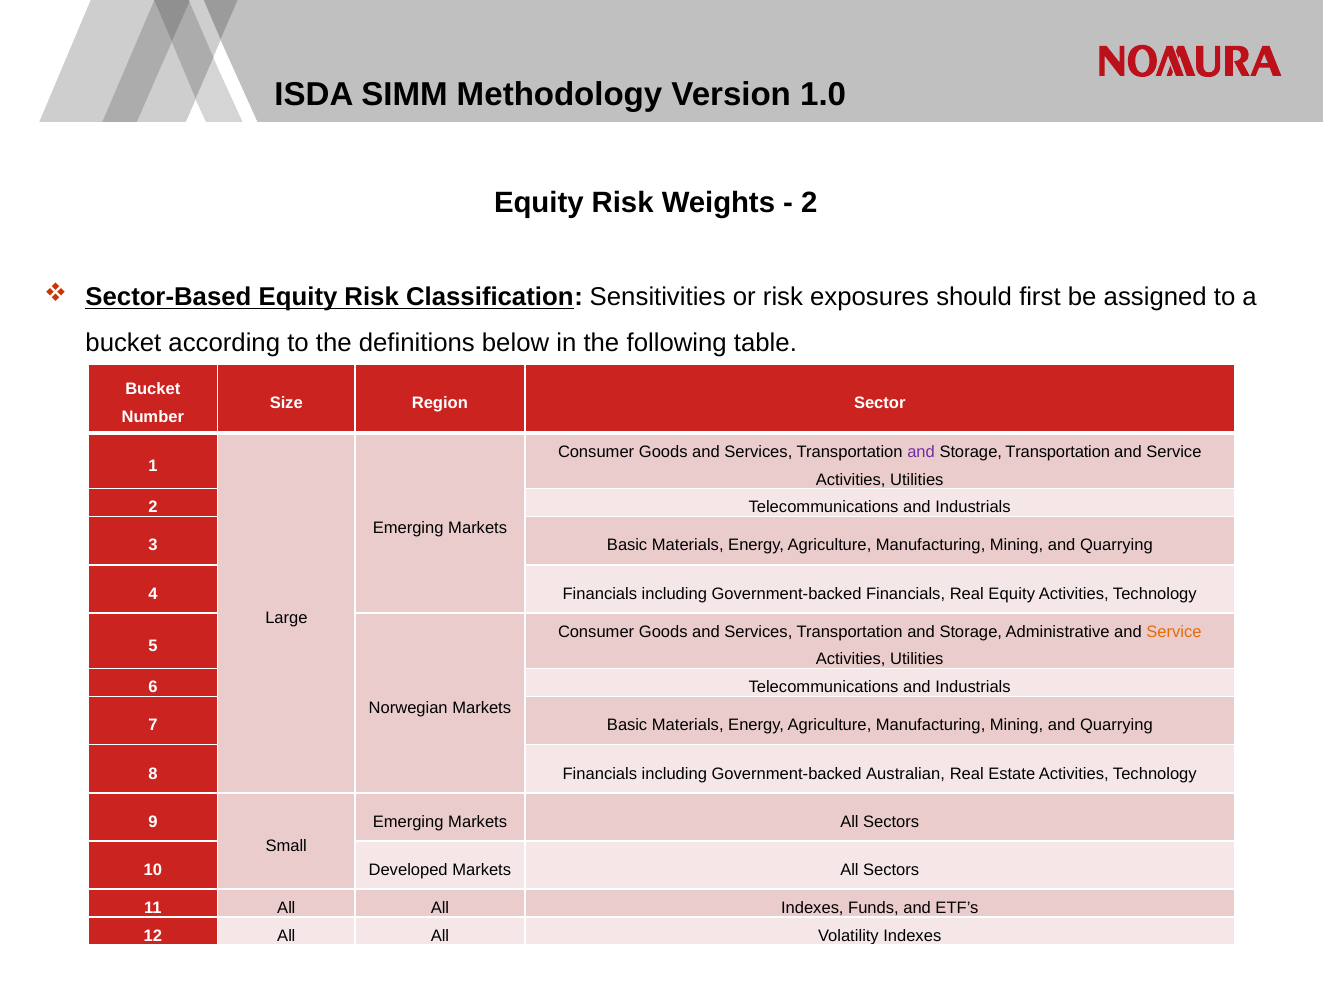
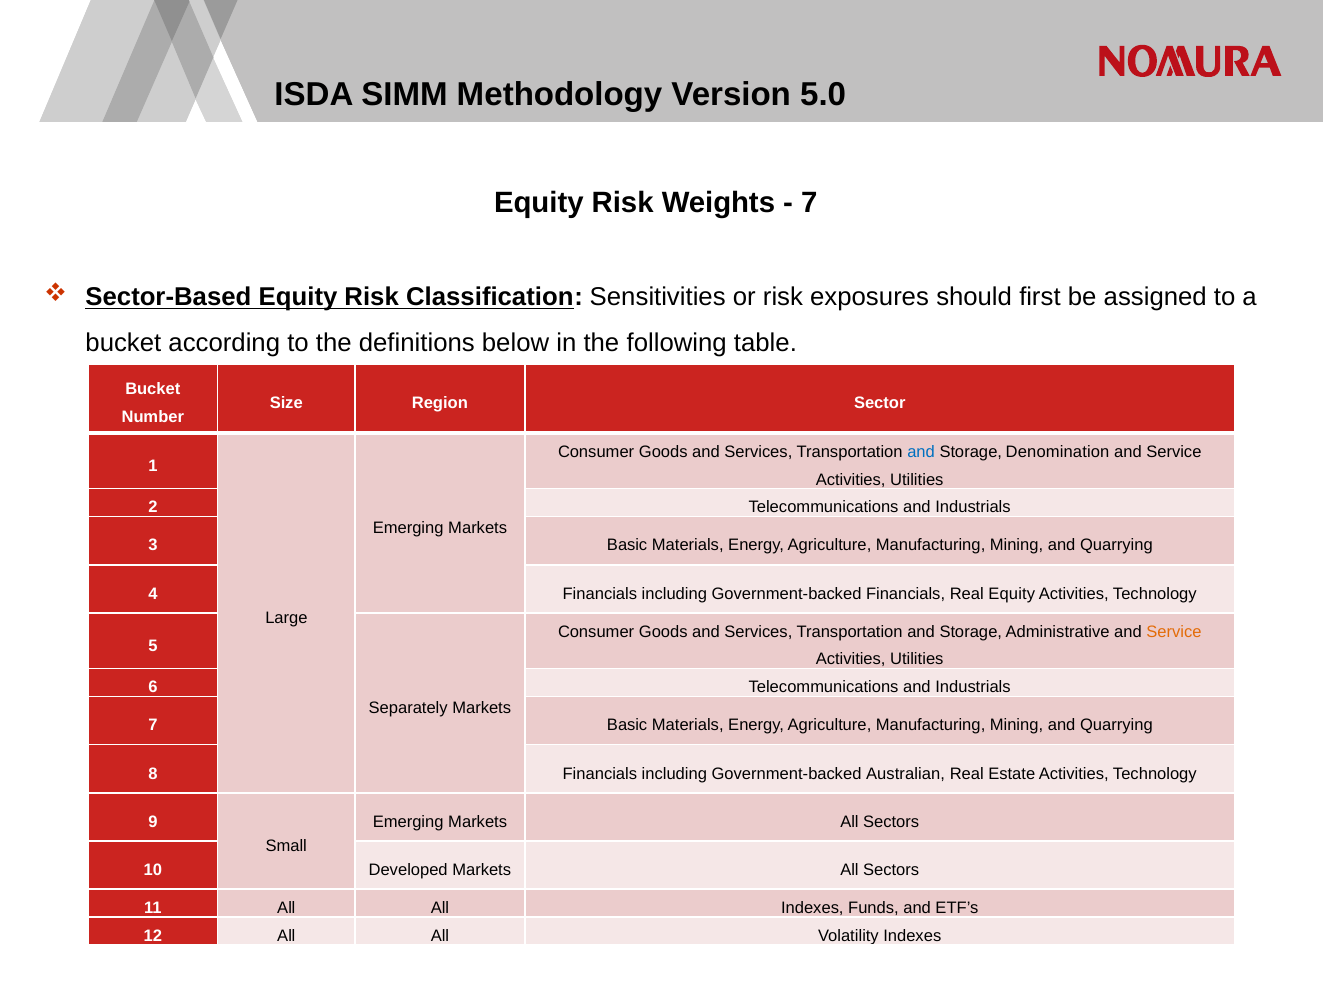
1.0: 1.0 -> 5.0
2 at (809, 203): 2 -> 7
and at (921, 452) colour: purple -> blue
Storage Transportation: Transportation -> Denomination
Norwegian: Norwegian -> Separately
